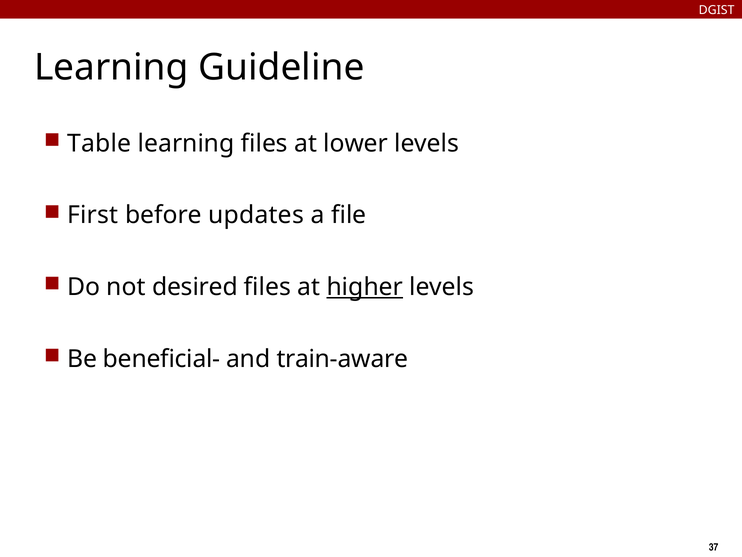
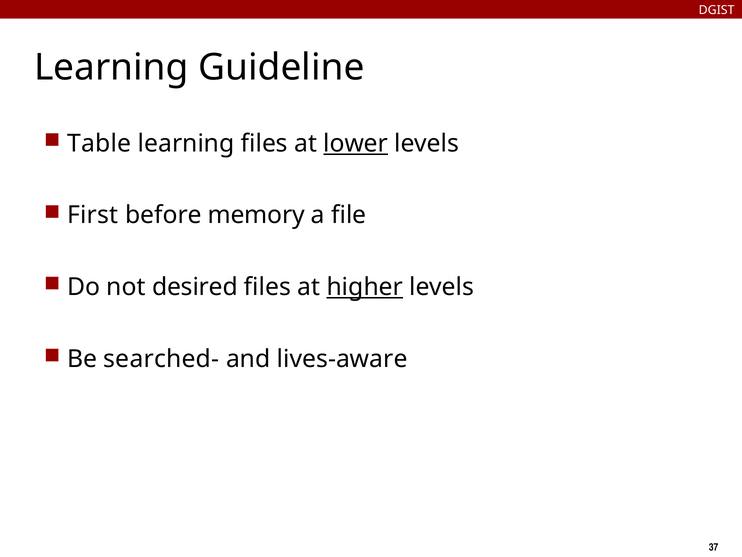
lower underline: none -> present
updates: updates -> memory
beneficial-: beneficial- -> searched-
train-aware: train-aware -> lives-aware
